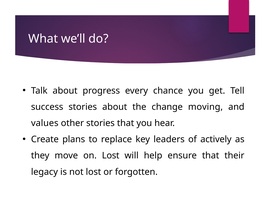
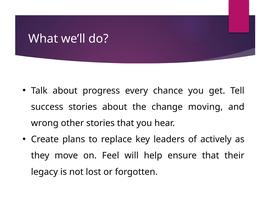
values: values -> wrong
on Lost: Lost -> Feel
